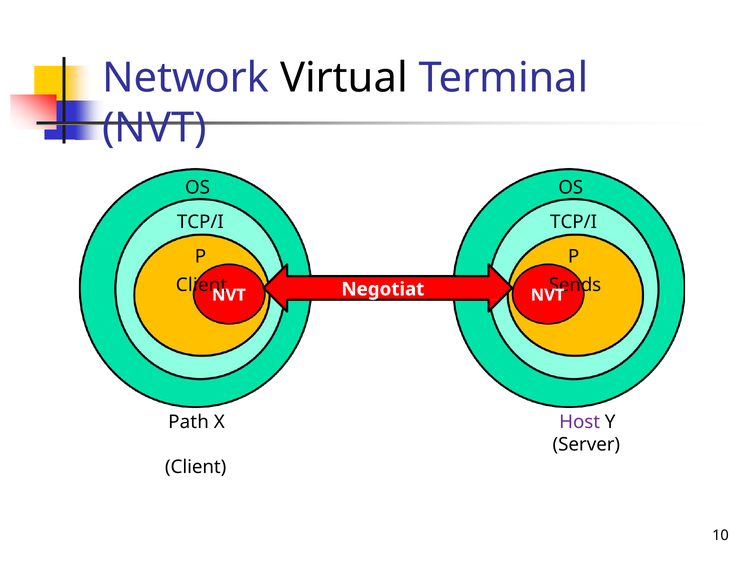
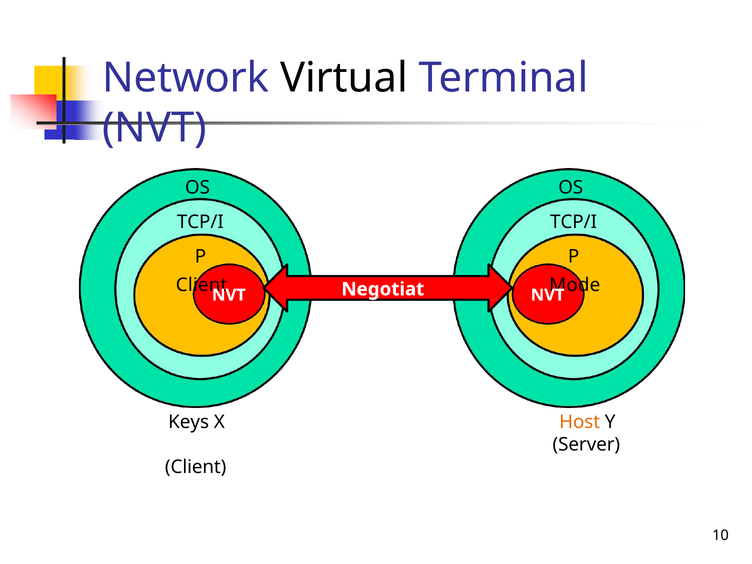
Sends: Sends -> Mode
Path: Path -> Keys
Host colour: purple -> orange
